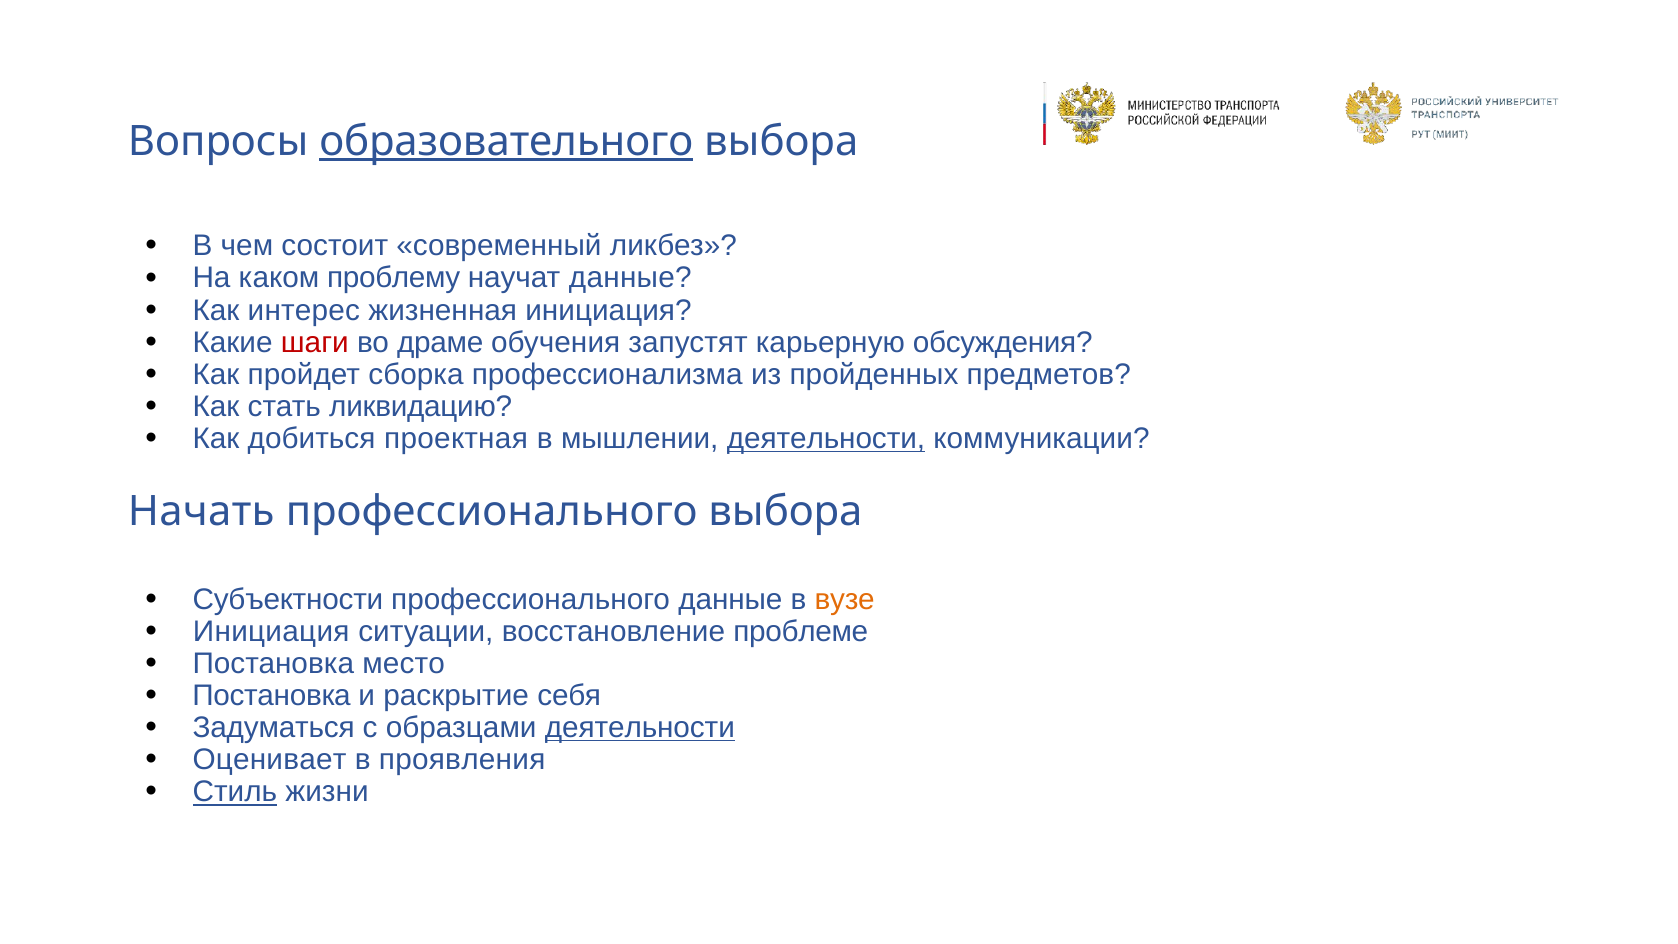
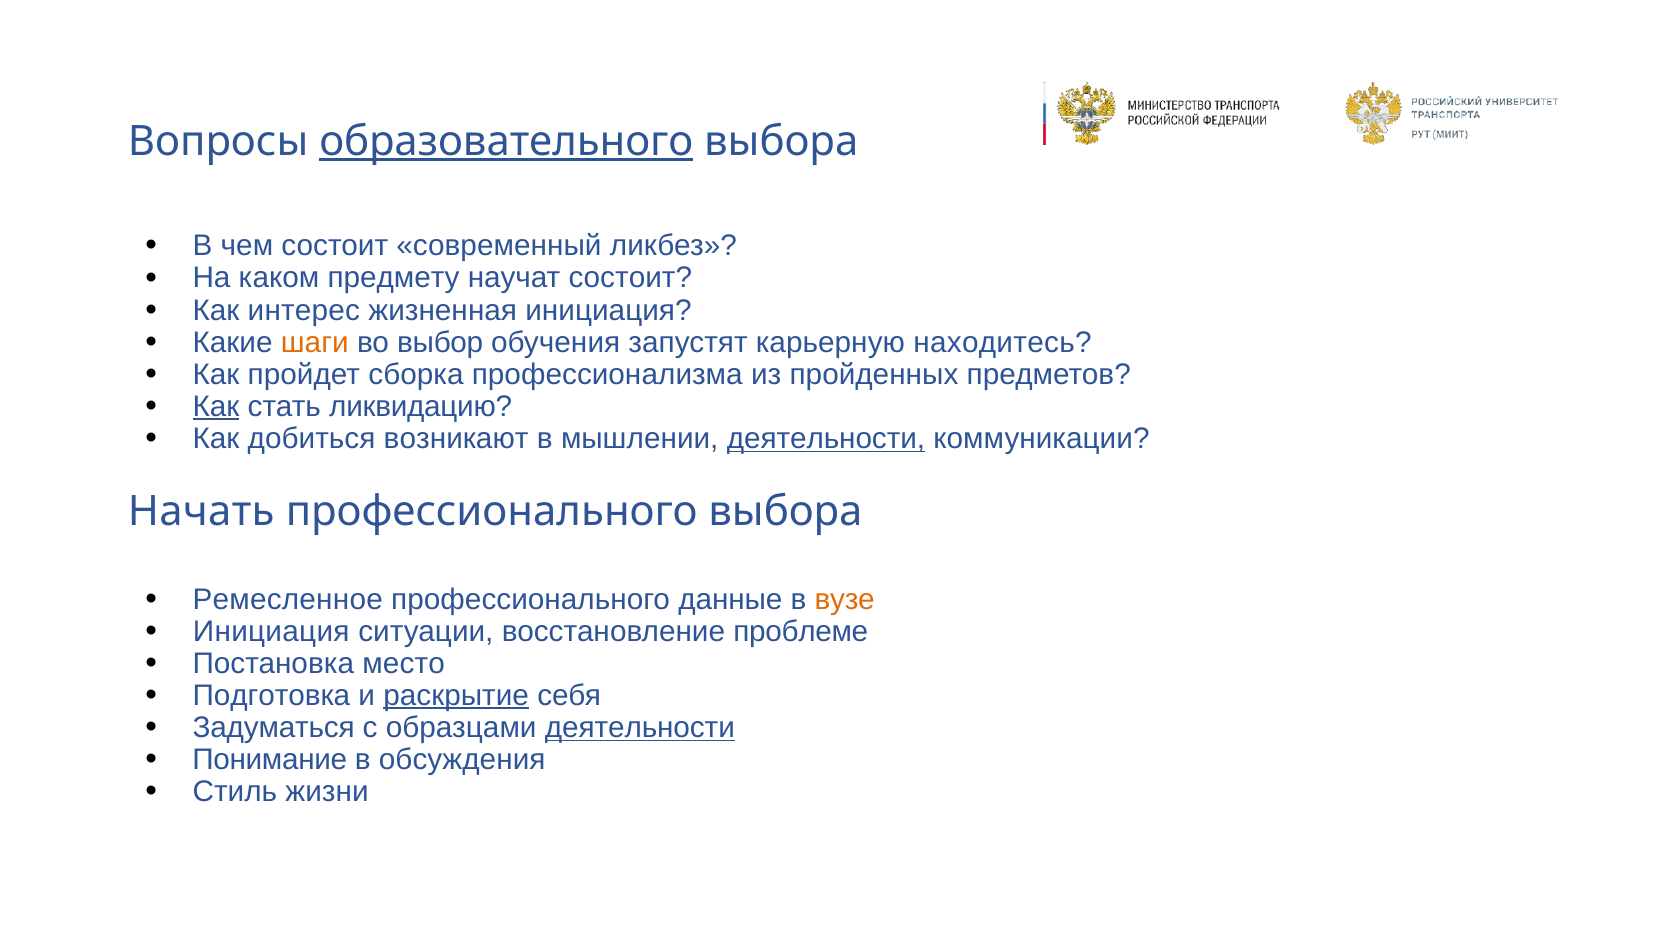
проблему: проблему -> предмету
научат данные: данные -> состоит
шаги colour: red -> orange
драме: драме -> выбор
обсуждения: обсуждения -> находитесь
Как at (216, 407) underline: none -> present
проектная: проектная -> возникают
Субъектности: Субъектности -> Ремесленное
Постановка at (272, 695): Постановка -> Подготовка
раскрытие underline: none -> present
Оценивает: Оценивает -> Понимание
проявления: проявления -> обсуждения
Стиль underline: present -> none
